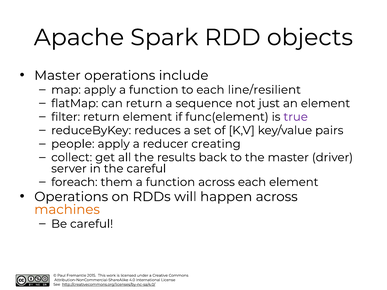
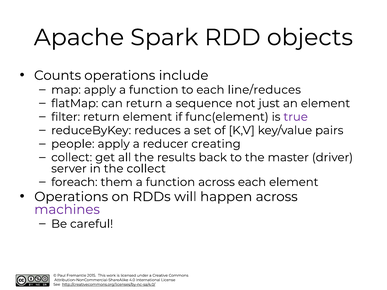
Master at (57, 75): Master -> Counts
line/resilient: line/resilient -> line/reduces
the careful: careful -> collect
machines colour: orange -> purple
